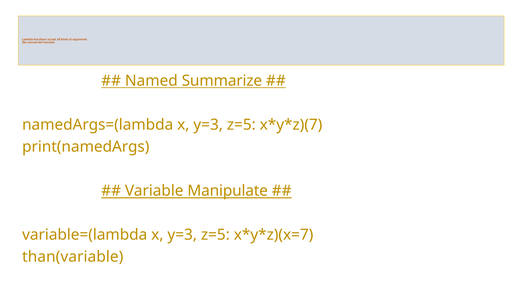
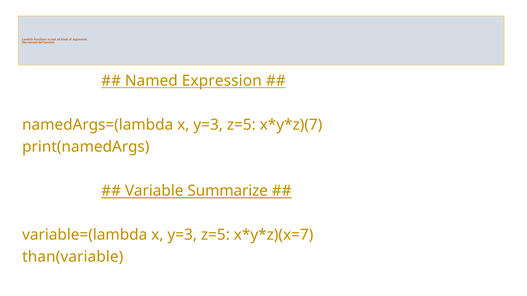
Summarize: Summarize -> Expression
Manipulate: Manipulate -> Summarize
